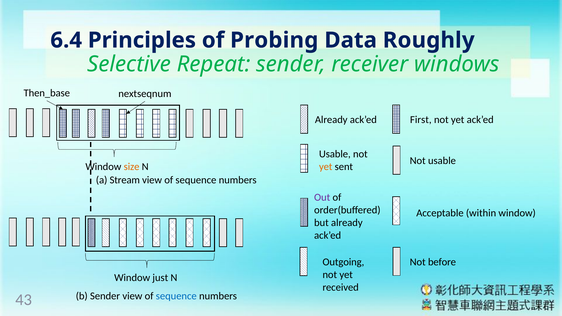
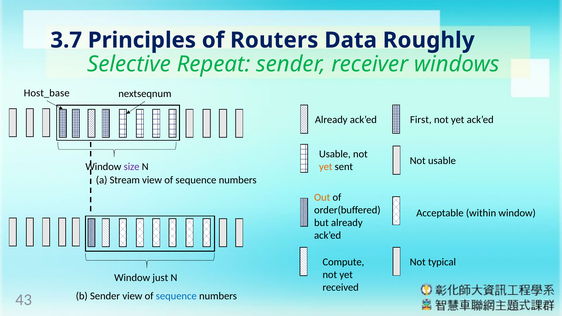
6.4: 6.4 -> 3.7
Probing: Probing -> Routers
Then_base: Then_base -> Host_base
size colour: orange -> purple
Out colour: purple -> orange
Outgoing: Outgoing -> Compute
before: before -> typical
